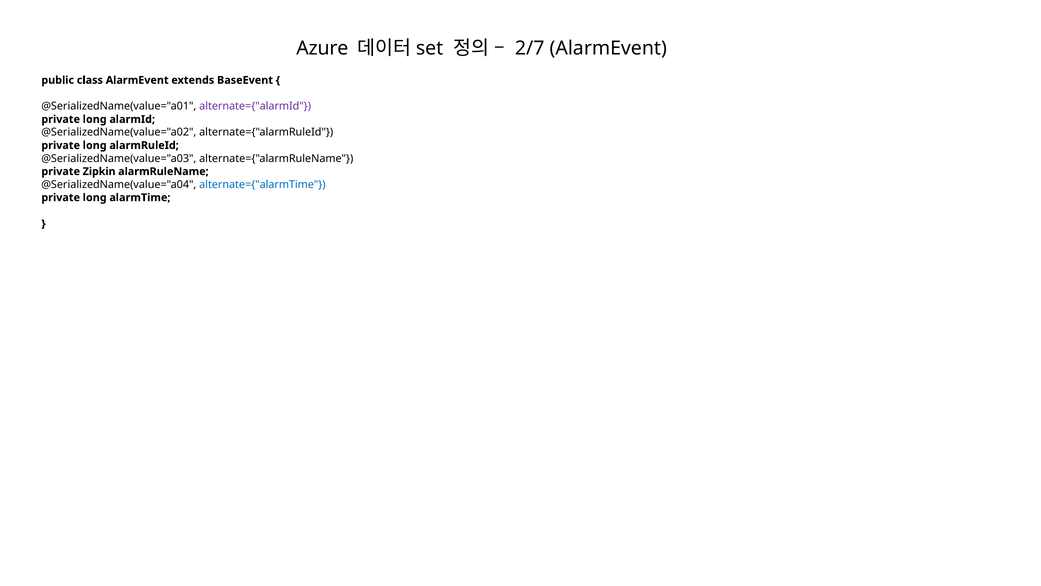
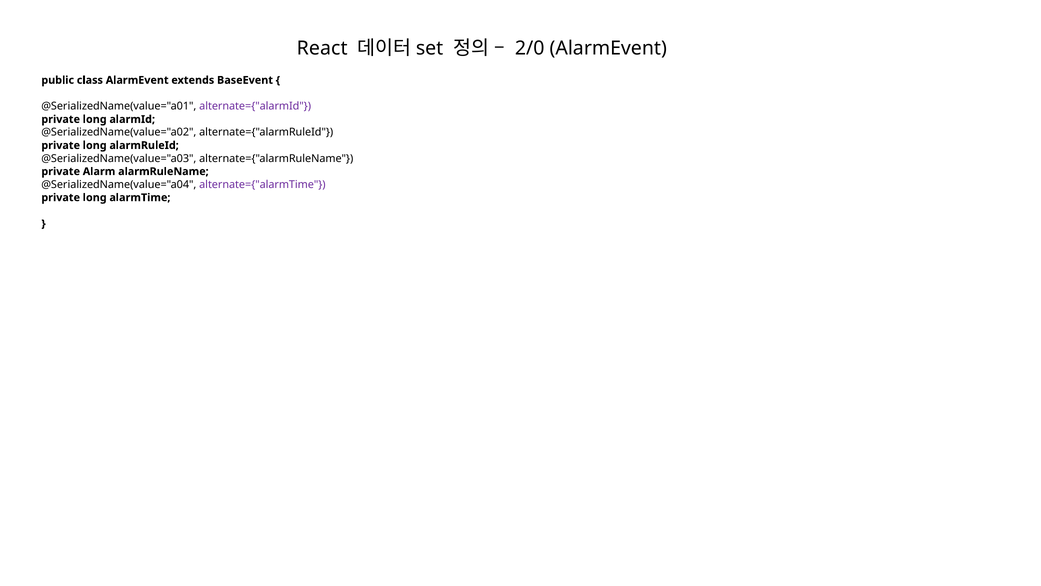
Azure: Azure -> React
2/7: 2/7 -> 2/0
Zipkin: Zipkin -> Alarm
alternate={"alarmTime colour: blue -> purple
